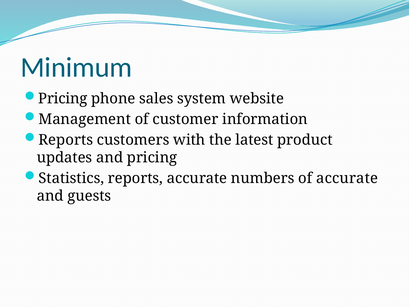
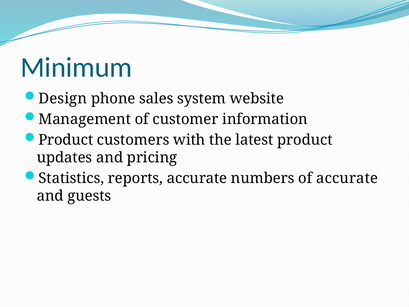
Pricing at (63, 98): Pricing -> Design
Reports at (66, 140): Reports -> Product
